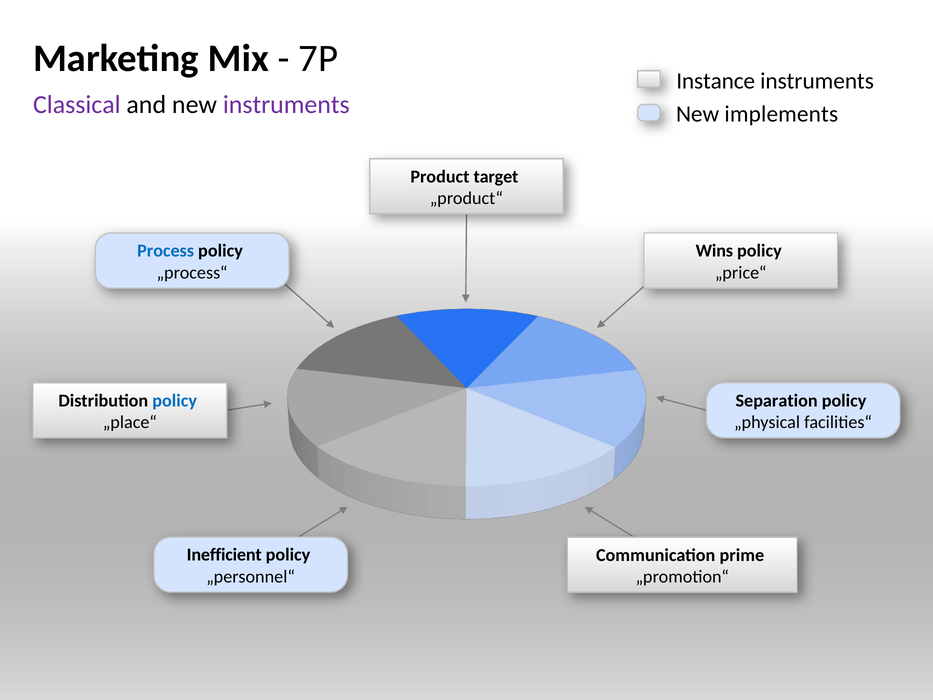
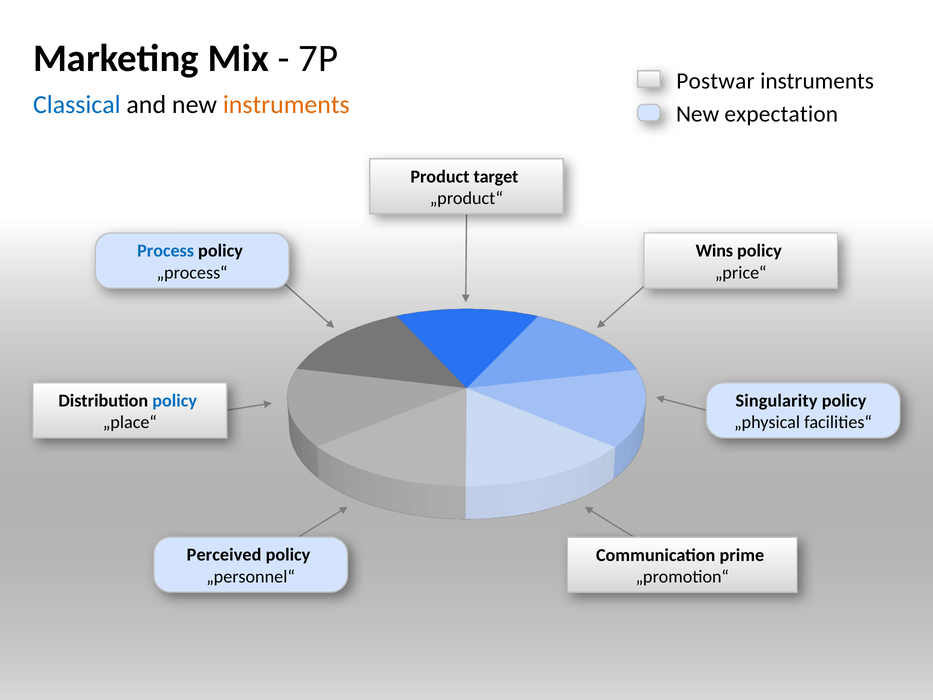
Instance: Instance -> Postwar
Classical colour: purple -> blue
instruments at (286, 105) colour: purple -> orange
implements: implements -> expectation
Separation: Separation -> Singularity
Inefficient: Inefficient -> Perceived
